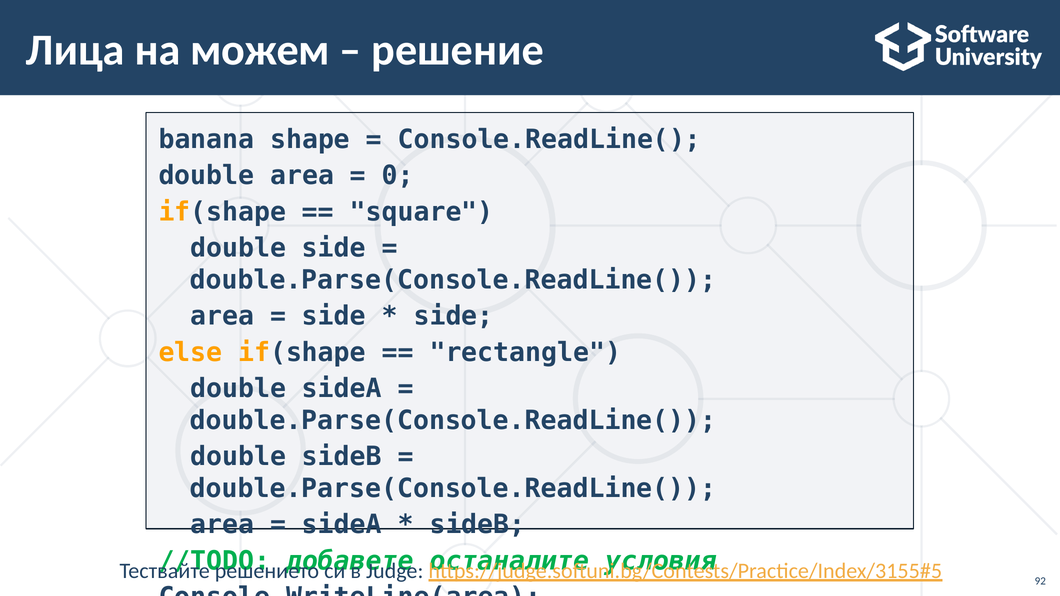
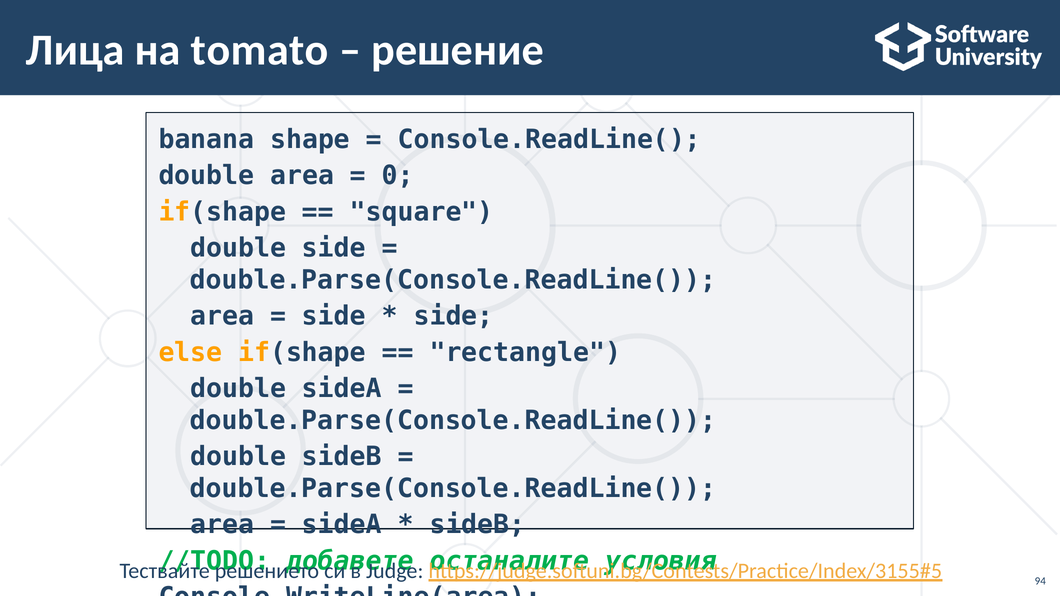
можем: можем -> tomato
92: 92 -> 94
